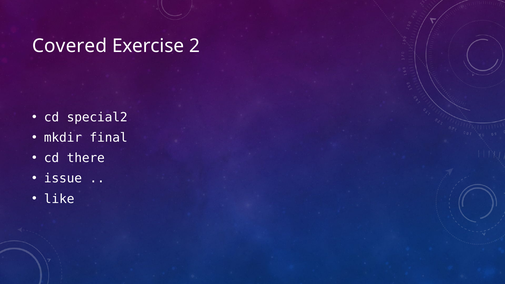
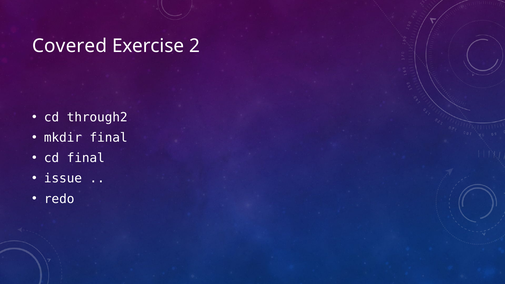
special2: special2 -> through2
cd there: there -> final
like: like -> redo
